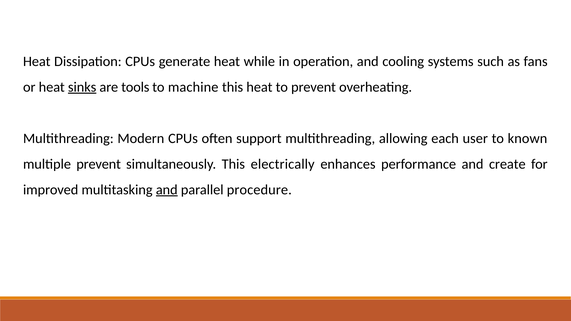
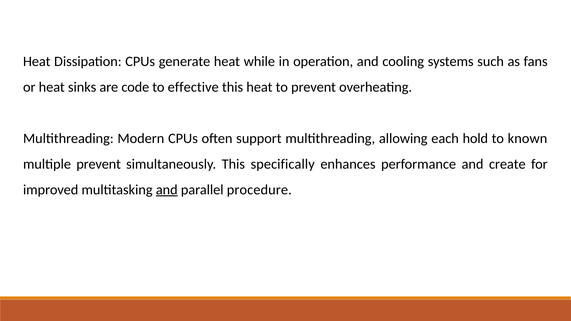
sinks underline: present -> none
tools: tools -> code
machine: machine -> effective
user: user -> hold
electrically: electrically -> specifically
